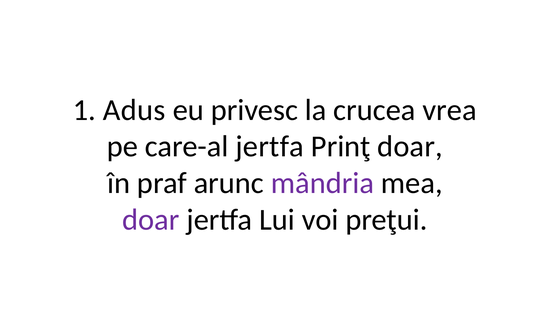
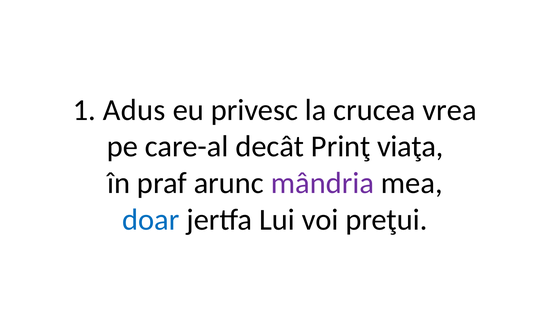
care-al jertfa: jertfa -> decât
Prinţ doar: doar -> viaţa
doar at (151, 220) colour: purple -> blue
